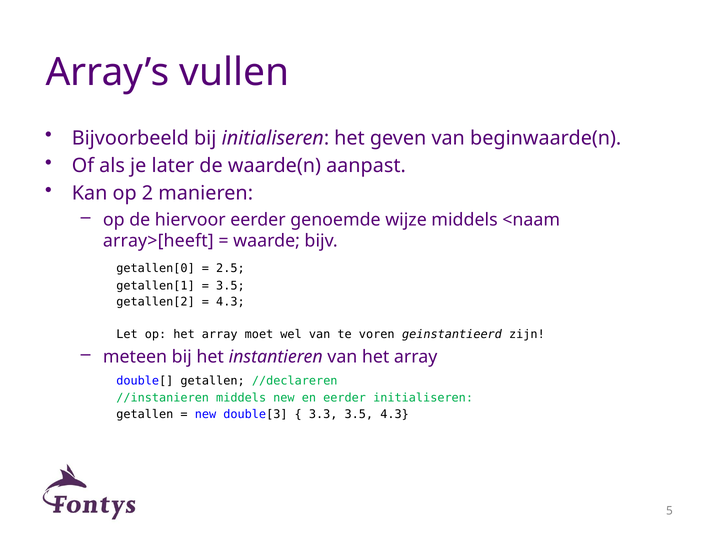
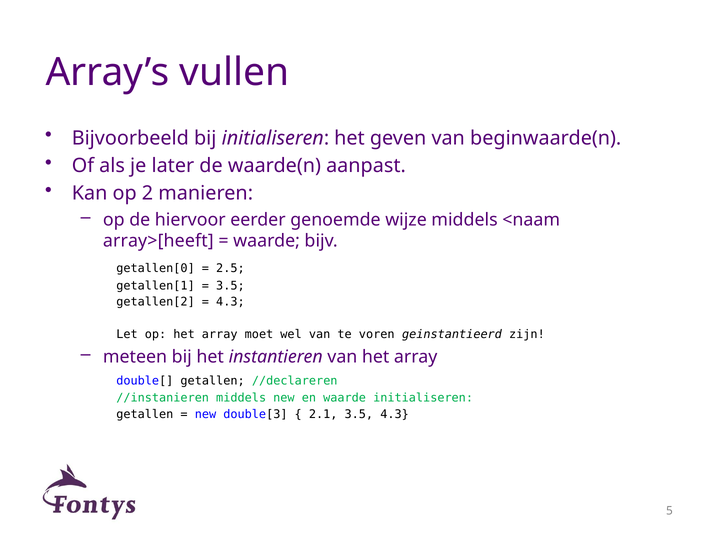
en eerder: eerder -> waarde
3.3: 3.3 -> 2.1
